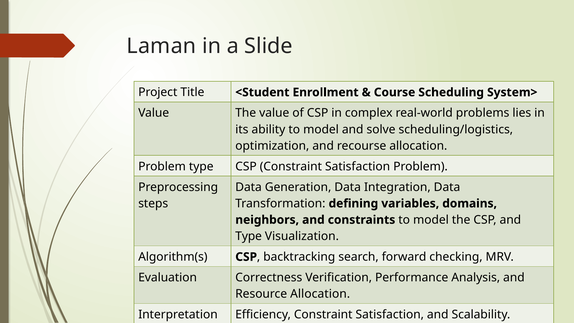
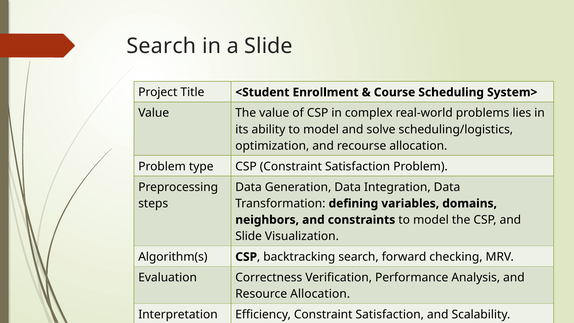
Laman at (161, 46): Laman -> Search
Type at (249, 236): Type -> Slide
